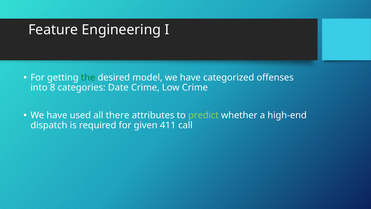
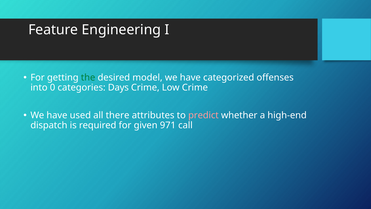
8: 8 -> 0
Date: Date -> Days
predict colour: light green -> pink
411: 411 -> 971
